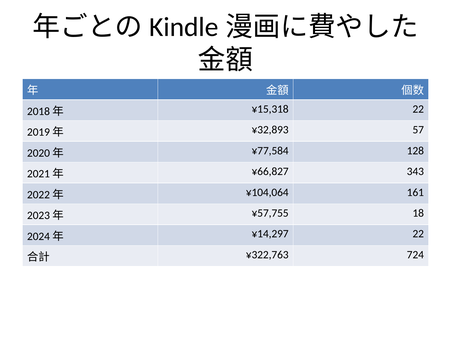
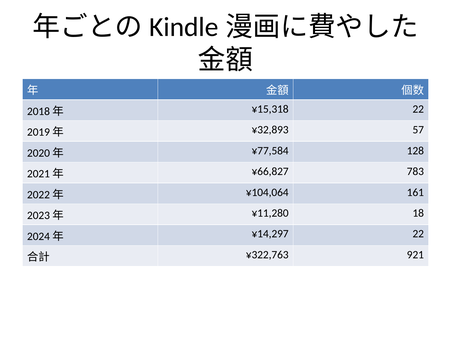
343: 343 -> 783
¥57,755: ¥57,755 -> ¥11,280
724: 724 -> 921
